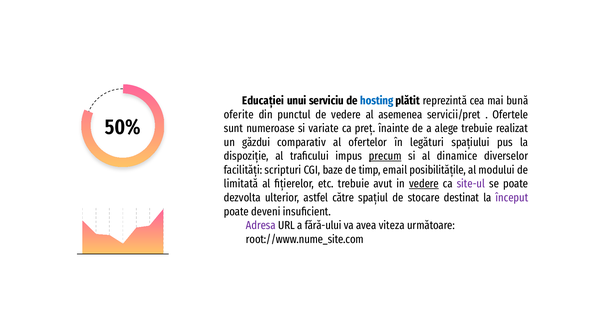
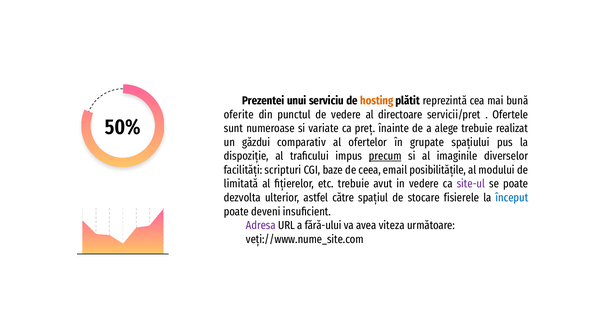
Educației: Educației -> Prezentei
hosting colour: blue -> orange
asemenea: asemenea -> directoare
legături: legături -> grupate
dinamice: dinamice -> imaginile
timp: timp -> ceea
vedere at (424, 184) underline: present -> none
destinat: destinat -> fisierele
început colour: purple -> blue
root://www.nume_site.com: root://www.nume_site.com -> veți://www.nume_site.com
